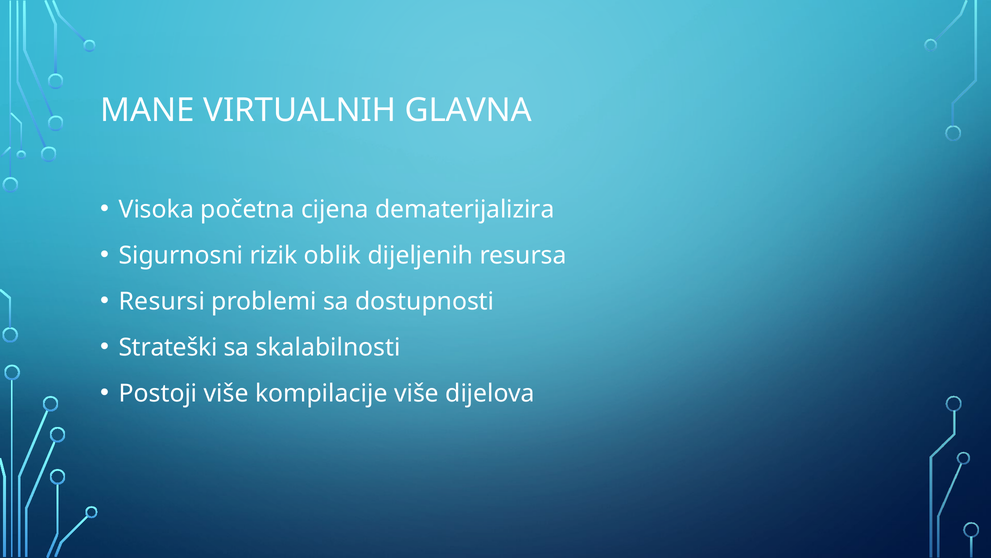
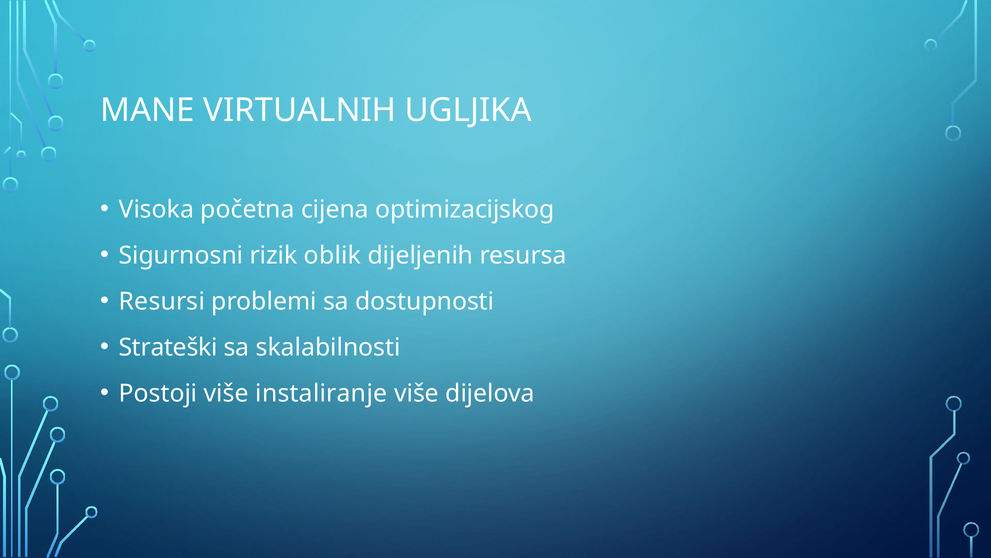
GLAVNA: GLAVNA -> UGLJIKA
dematerijalizira: dematerijalizira -> optimizacijskog
kompilacije: kompilacije -> instaliranje
